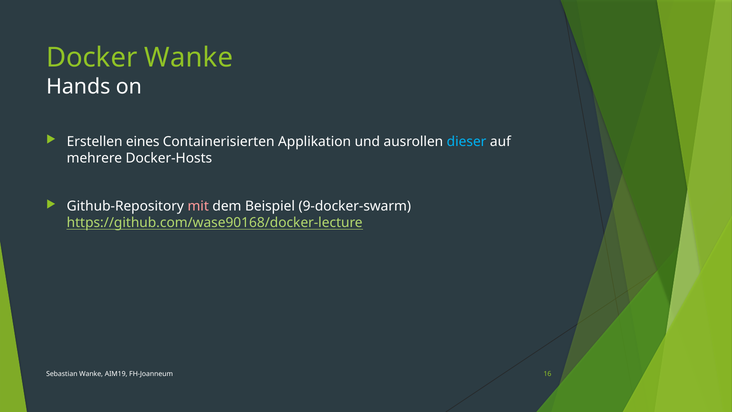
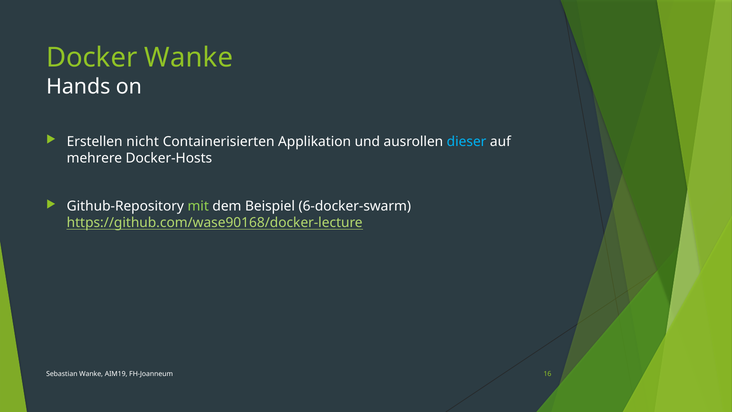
eines: eines -> nicht
mit colour: pink -> light green
9-docker-swarm: 9-docker-swarm -> 6-docker-swarm
